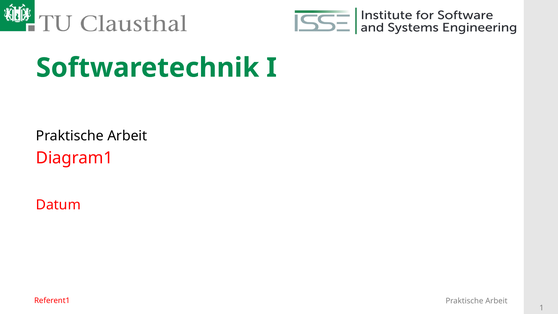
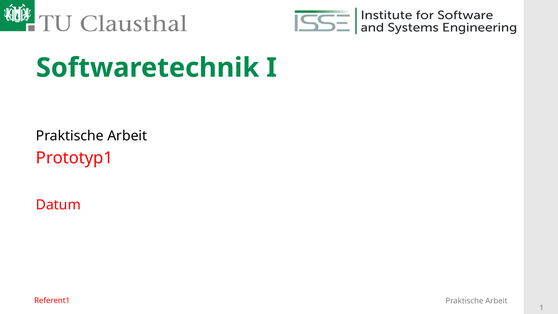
Diagram1: Diagram1 -> Prototyp1
